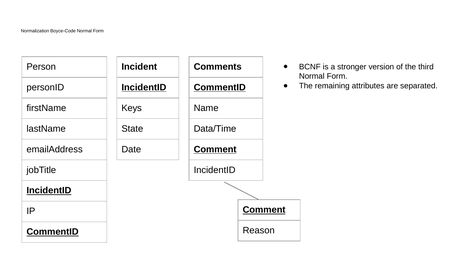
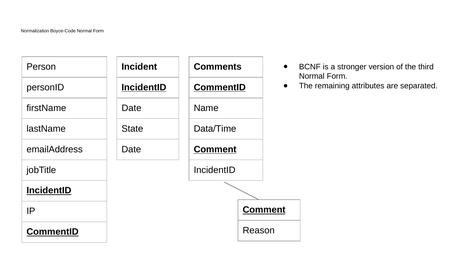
Keys at (132, 108): Keys -> Date
